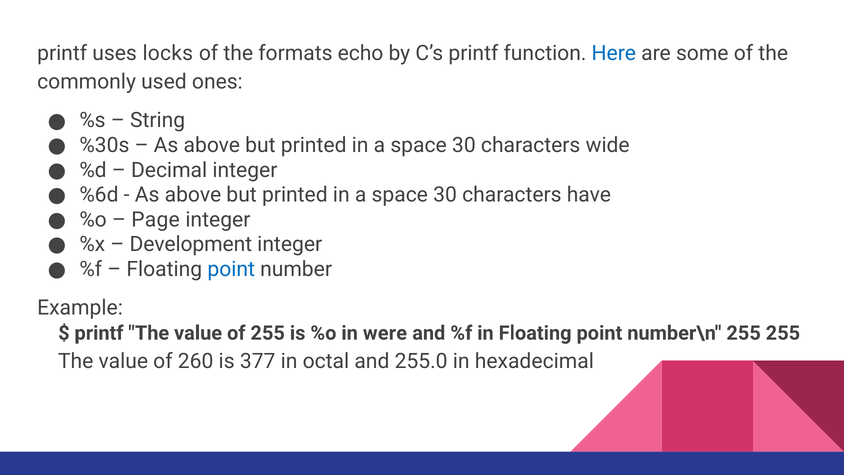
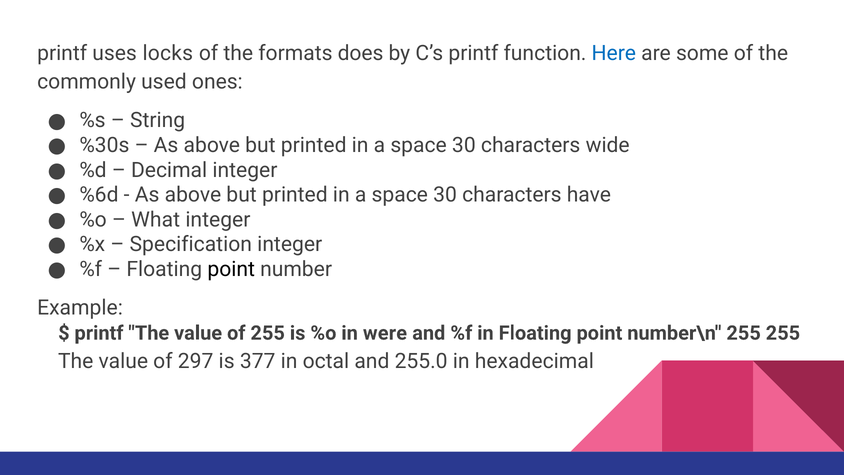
echo: echo -> does
Page: Page -> What
Development: Development -> Specification
point at (231, 269) colour: blue -> black
260: 260 -> 297
